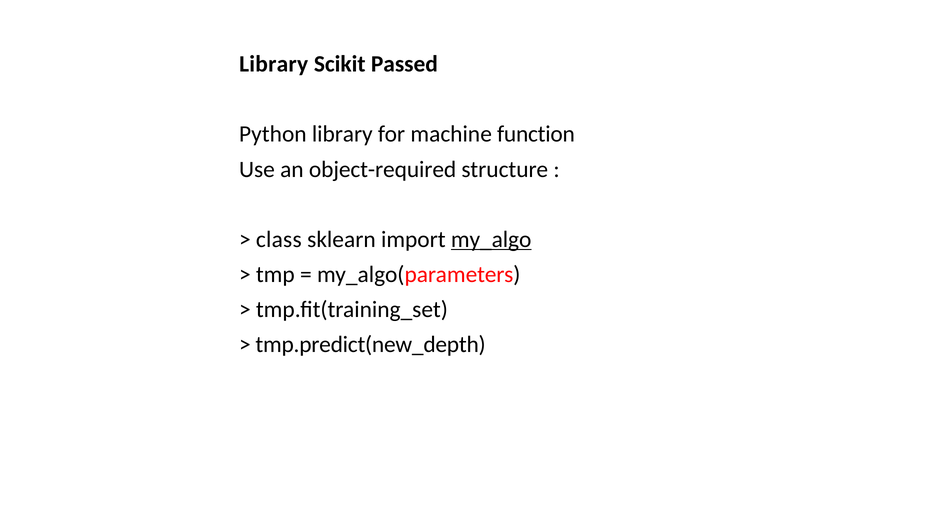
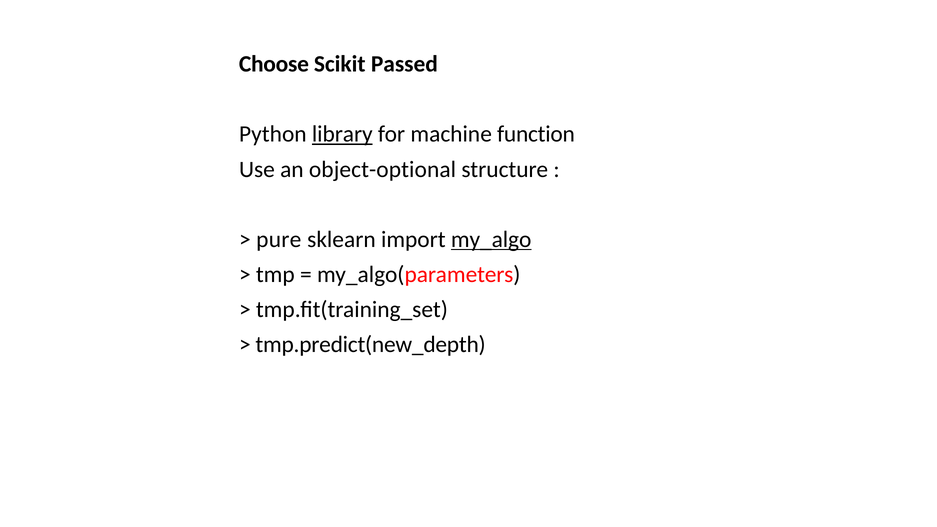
Library at (274, 64): Library -> Choose
library at (342, 134) underline: none -> present
object-required: object-required -> object-optional
class: class -> pure
